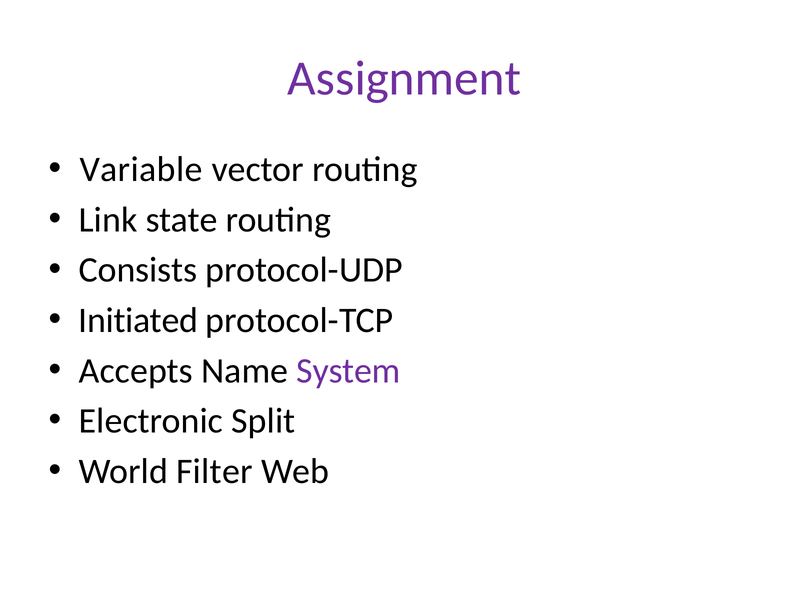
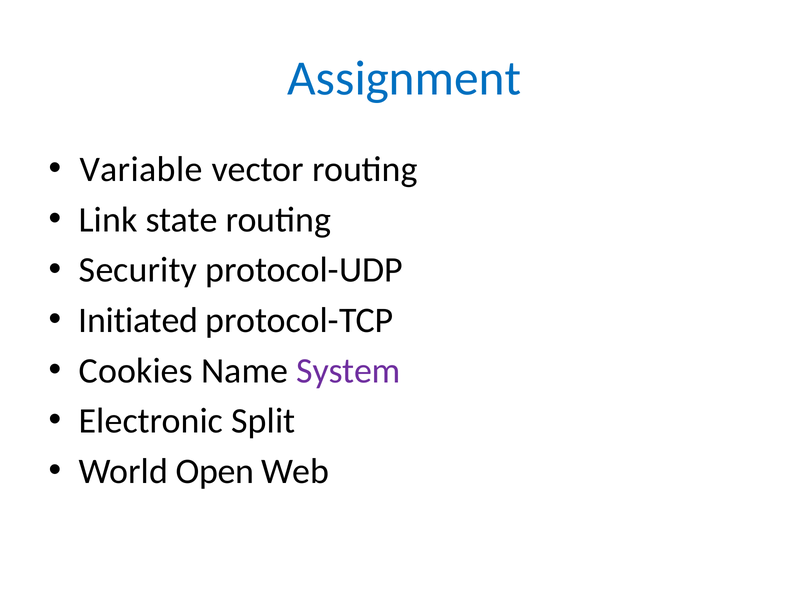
Assignment colour: purple -> blue
Consists: Consists -> Security
Accepts: Accepts -> Cookies
Filter: Filter -> Open
